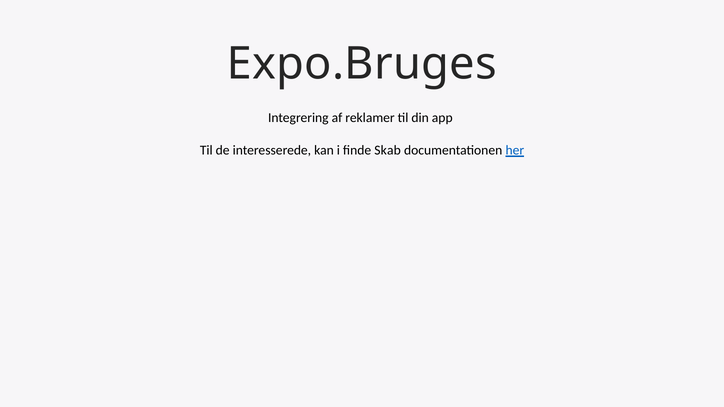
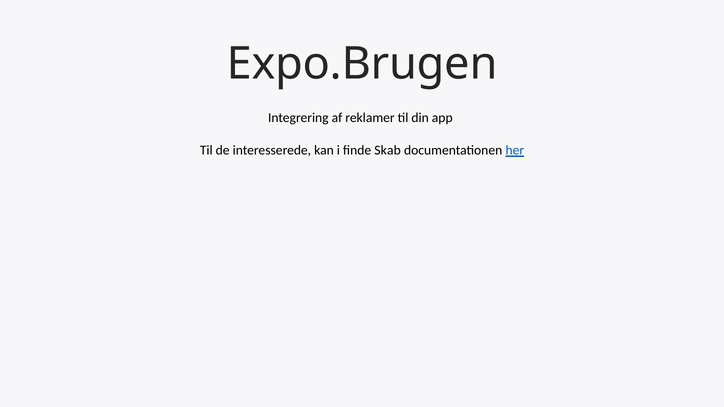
Expo.Bruges: Expo.Bruges -> Expo.Brugen
